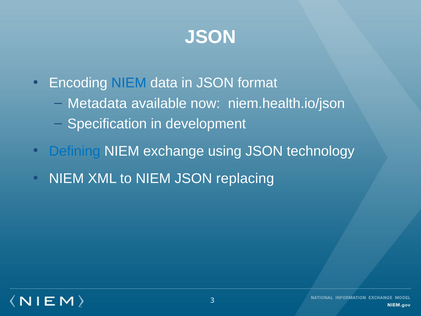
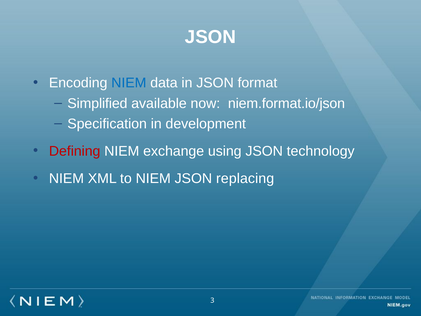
Metadata: Metadata -> Simplified
niem.health.io/json: niem.health.io/json -> niem.format.io/json
Defining colour: blue -> red
